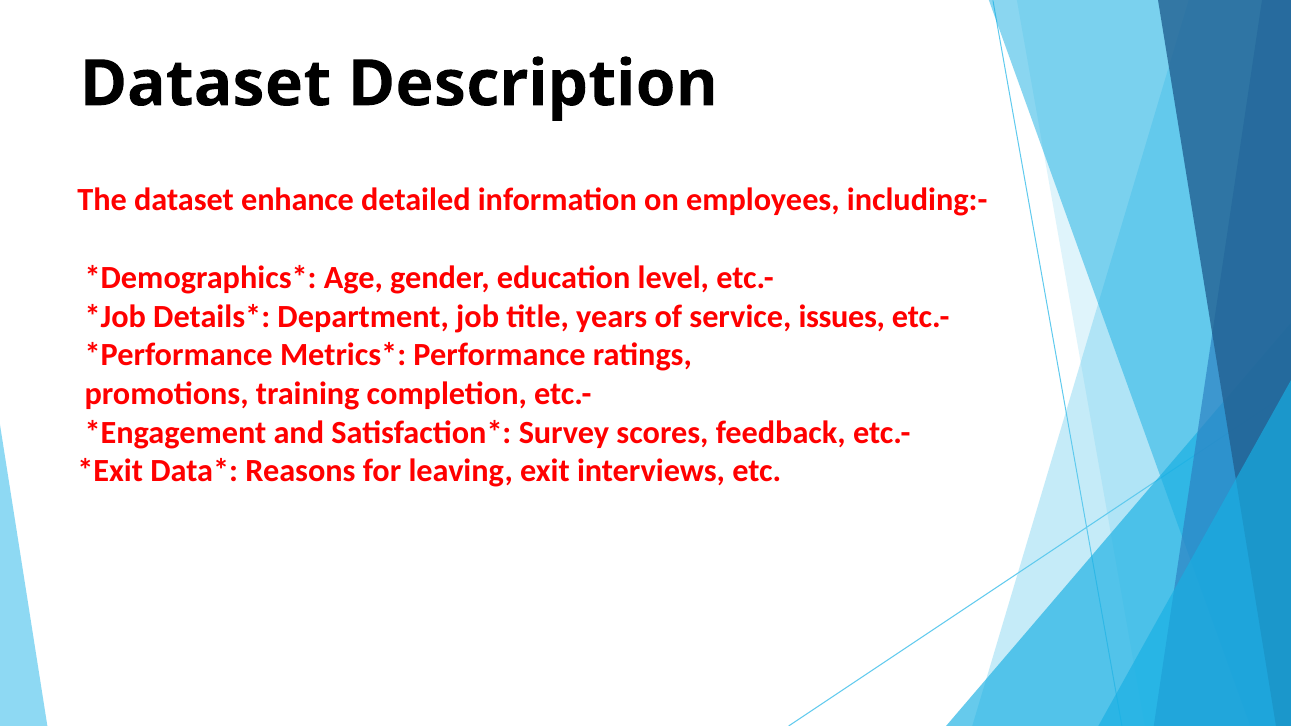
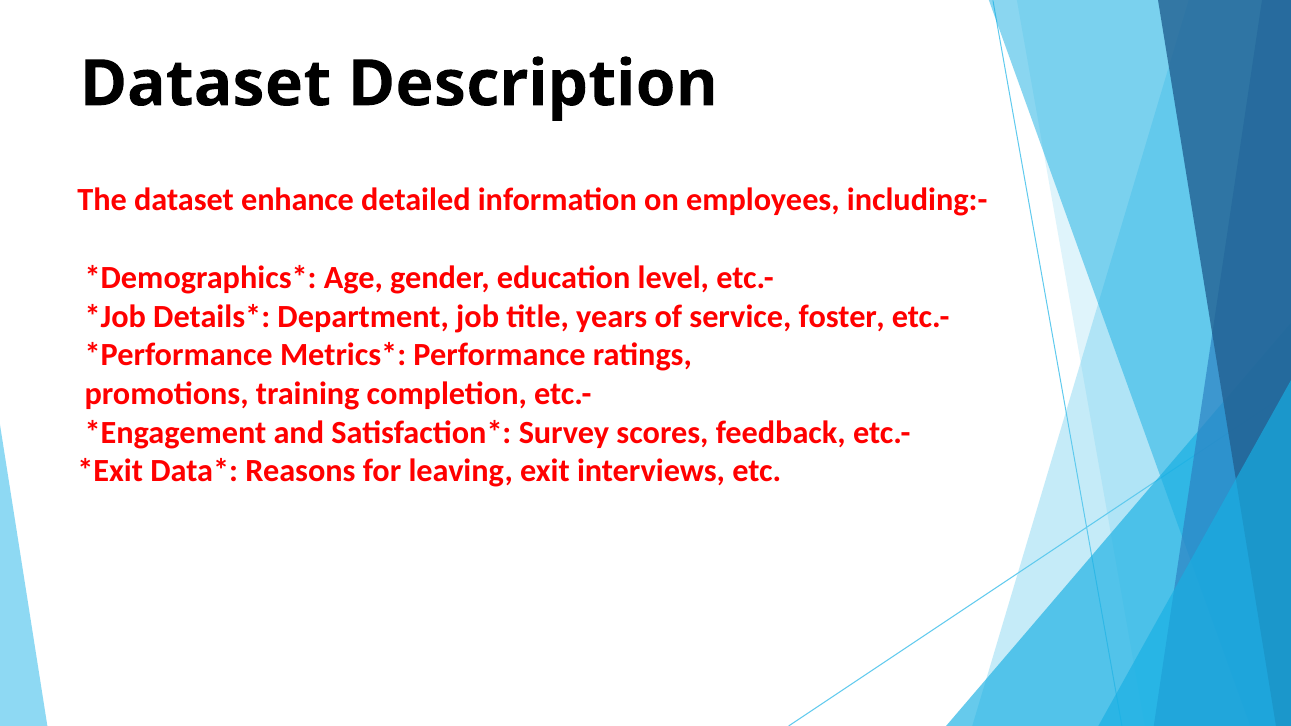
issues: issues -> foster
